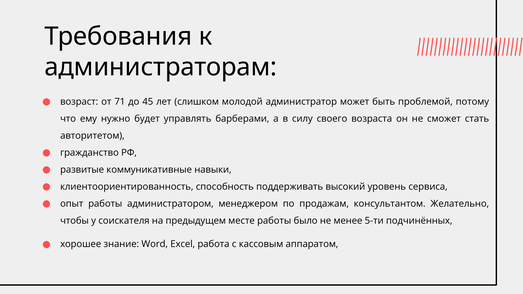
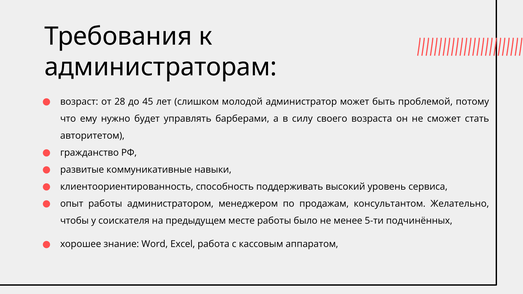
71: 71 -> 28
